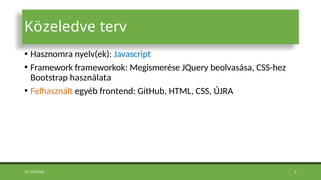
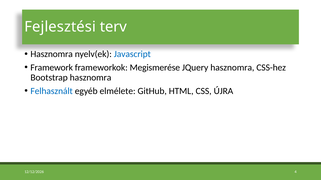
Közeledve: Közeledve -> Fejlesztési
JQuery beolvasása: beolvasása -> hasznomra
Bootstrap használata: használata -> hasznomra
Felhasznált colour: orange -> blue
frontend: frontend -> elmélete
